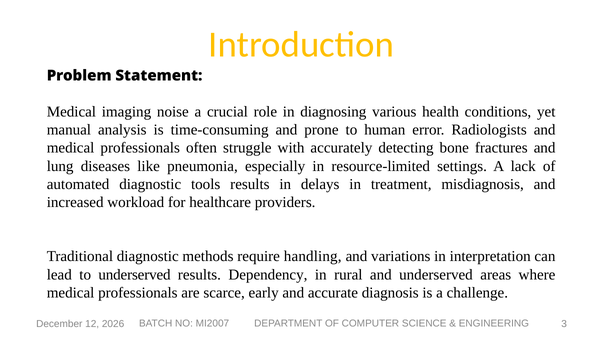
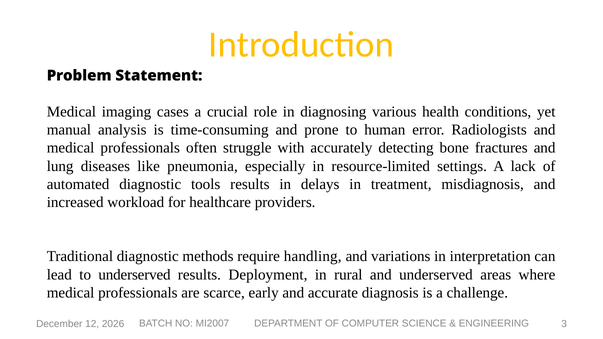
noise: noise -> cases
Dependency: Dependency -> Deployment
